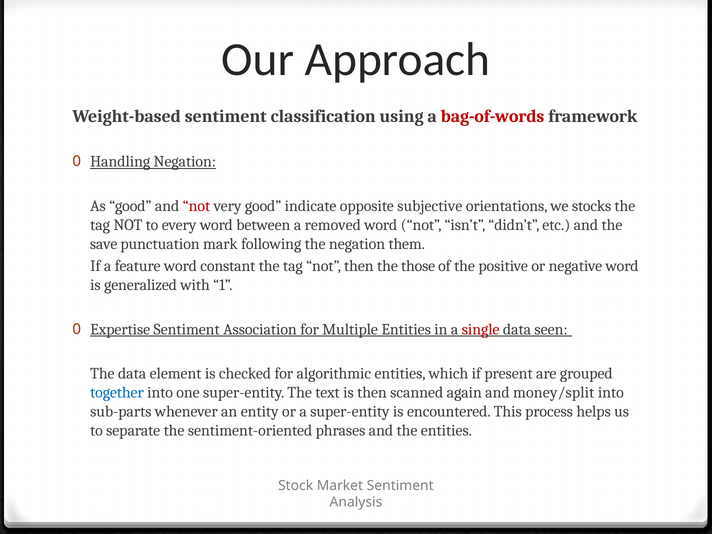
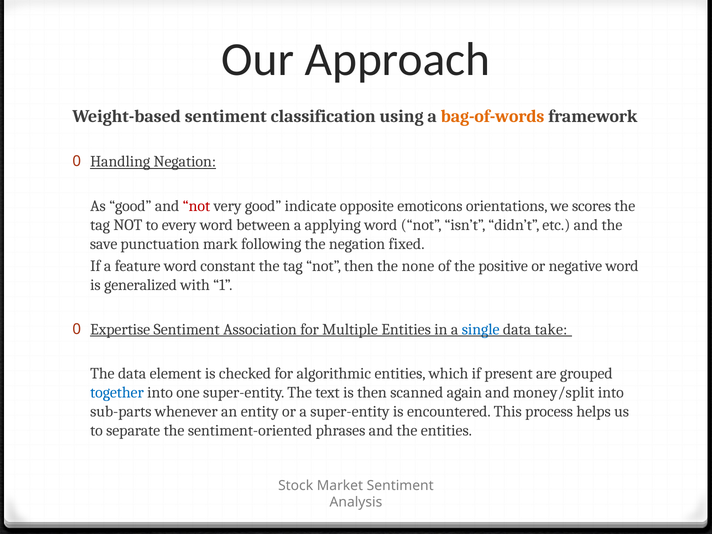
bag-of-words colour: red -> orange
subjective: subjective -> emoticons
stocks: stocks -> scores
removed: removed -> applying
them: them -> fixed
those: those -> none
single colour: red -> blue
seen: seen -> take
